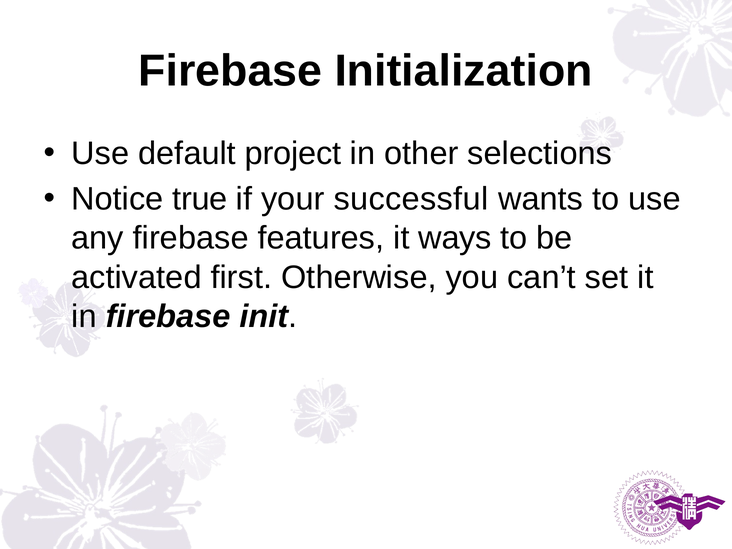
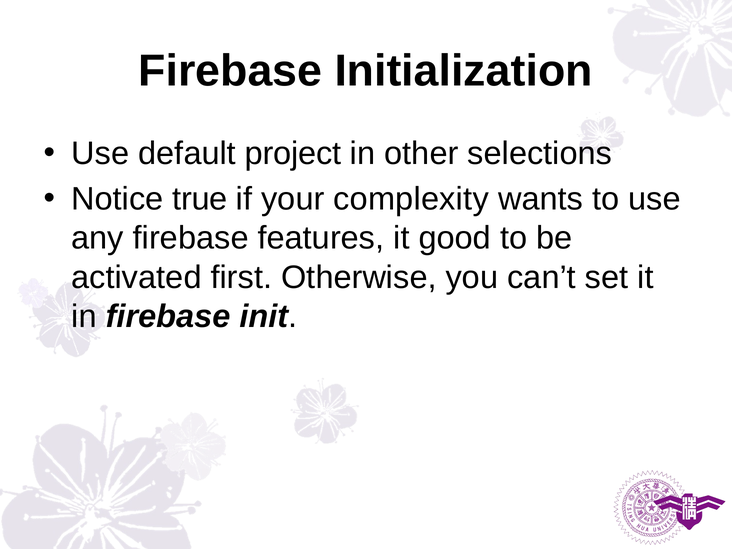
successful: successful -> complexity
ways: ways -> good
